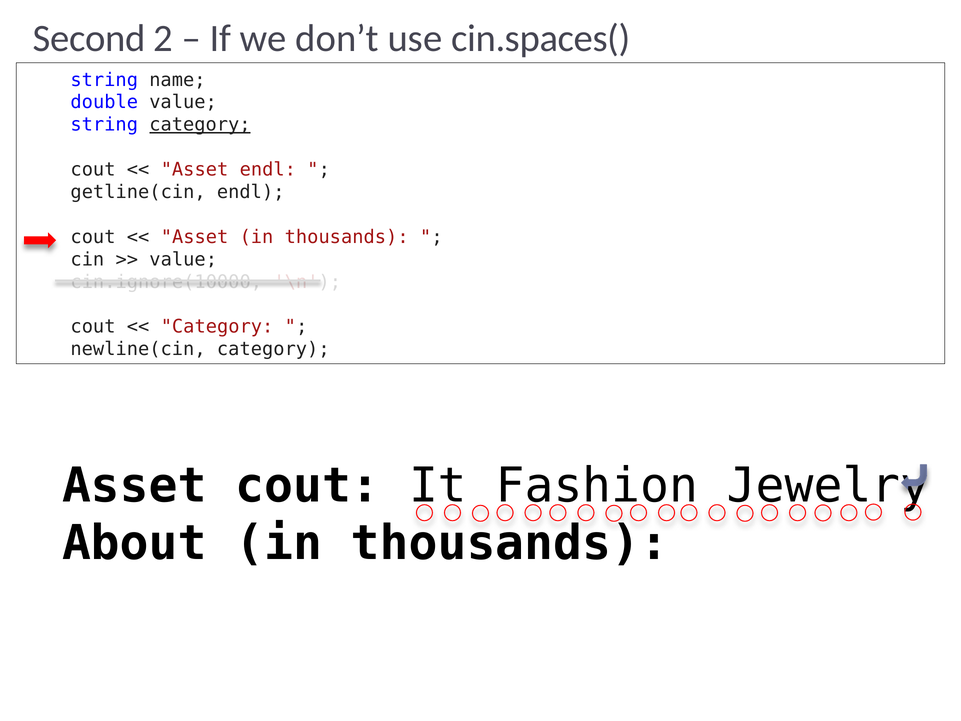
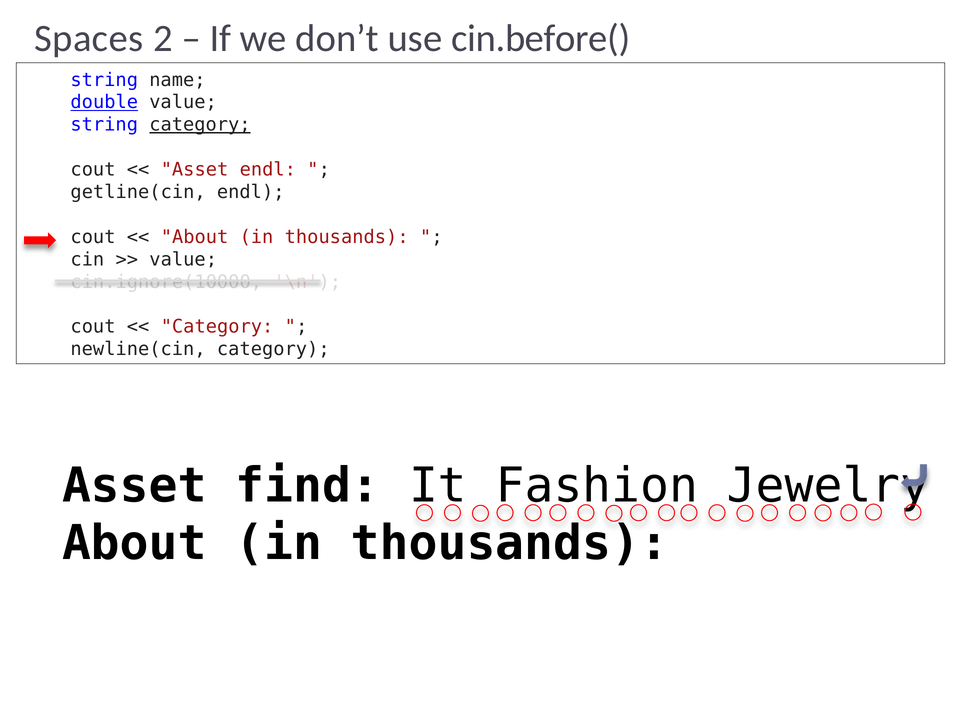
Second: Second -> Spaces
cin.spaces(: cin.spaces( -> cin.before(
double underline: none -> present
Asset at (195, 237): Asset -> About
Asset cout: cout -> find
